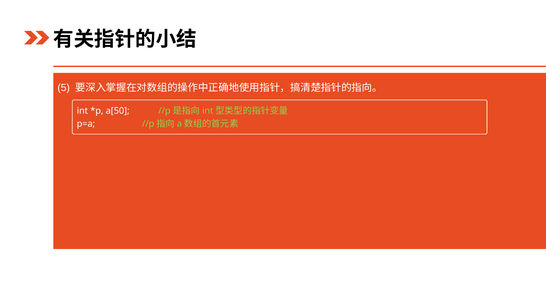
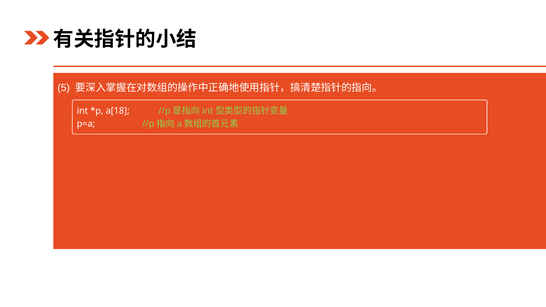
a[50: a[50 -> a[18
